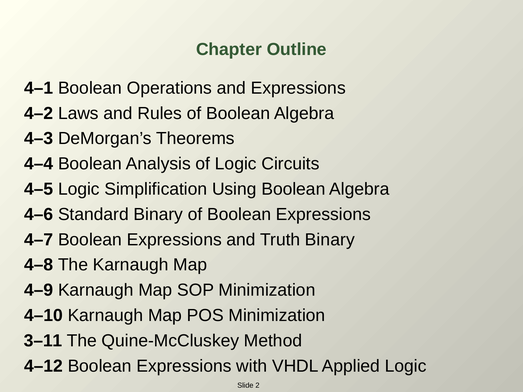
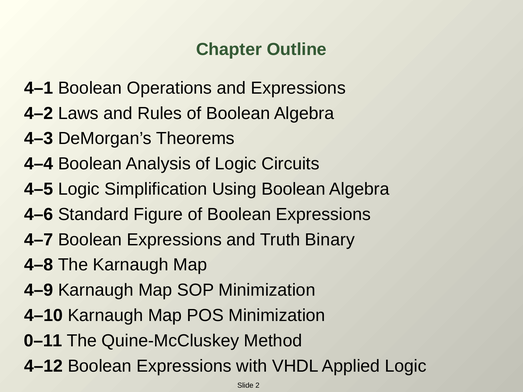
Standard Binary: Binary -> Figure
3–11: 3–11 -> 0–11
